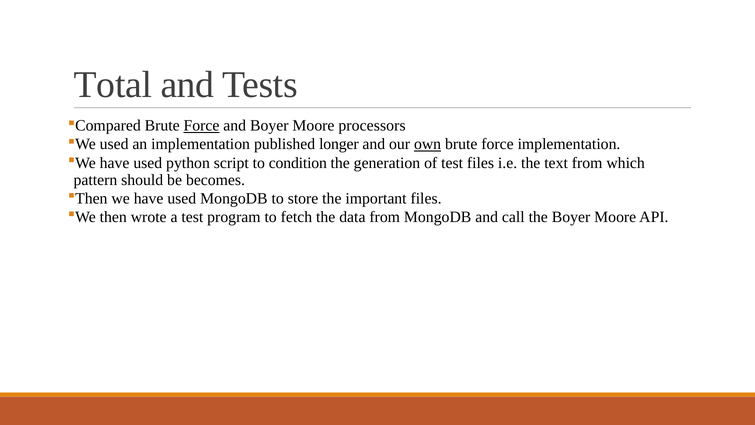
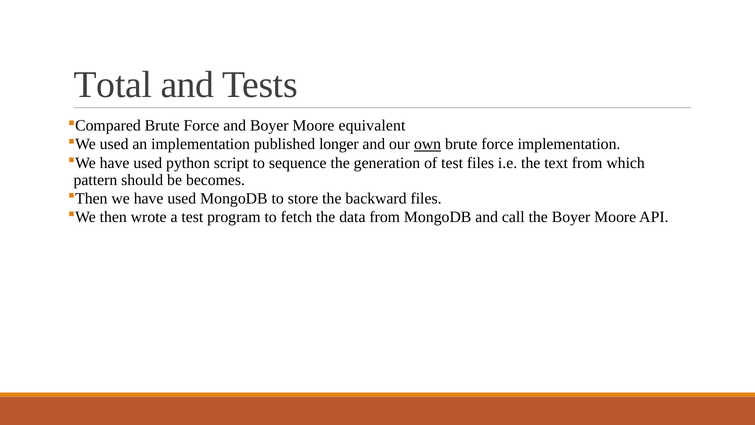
Force at (201, 126) underline: present -> none
processors: processors -> equivalent
condition: condition -> sequence
important: important -> backward
